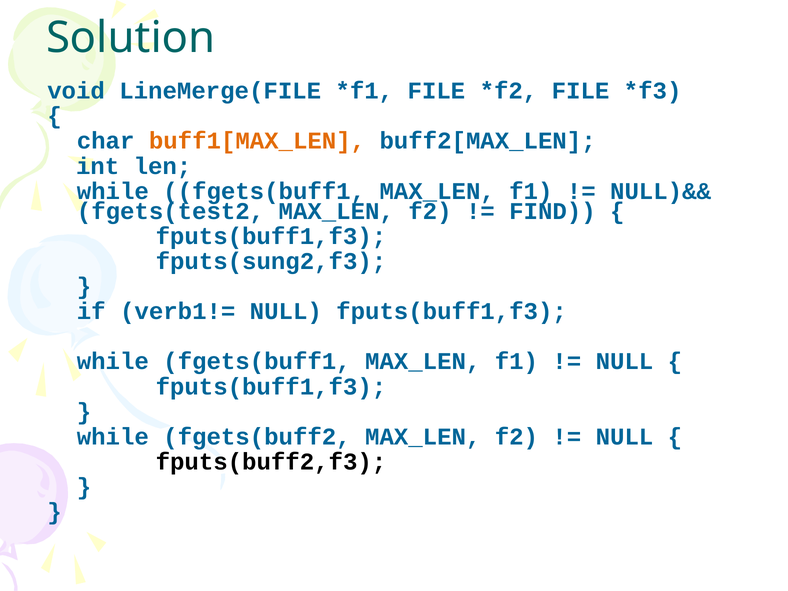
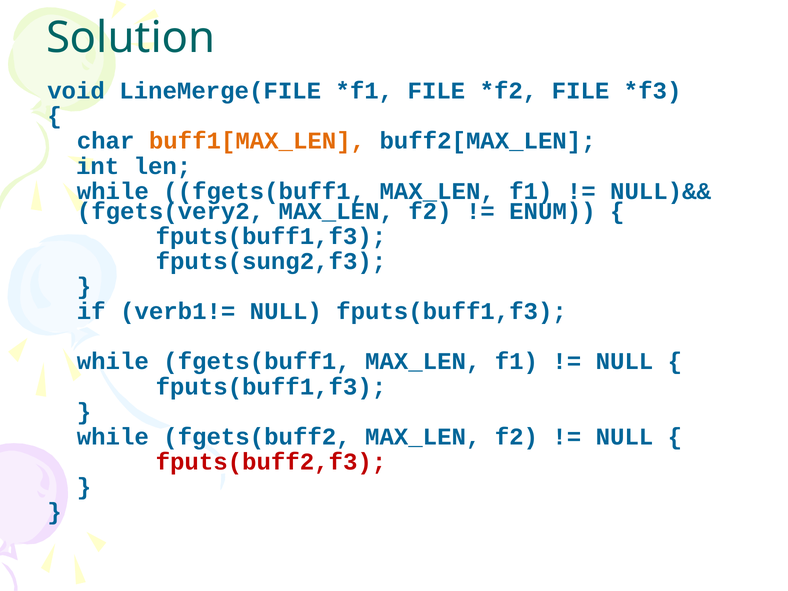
fgets(test2: fgets(test2 -> fgets(very2
FIND: FIND -> ENUM
fputs(buff2,f3 colour: black -> red
